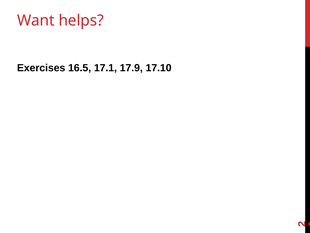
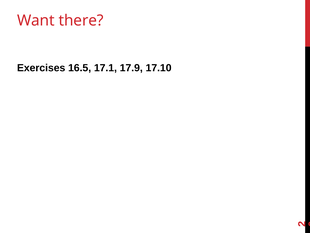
helps: helps -> there
